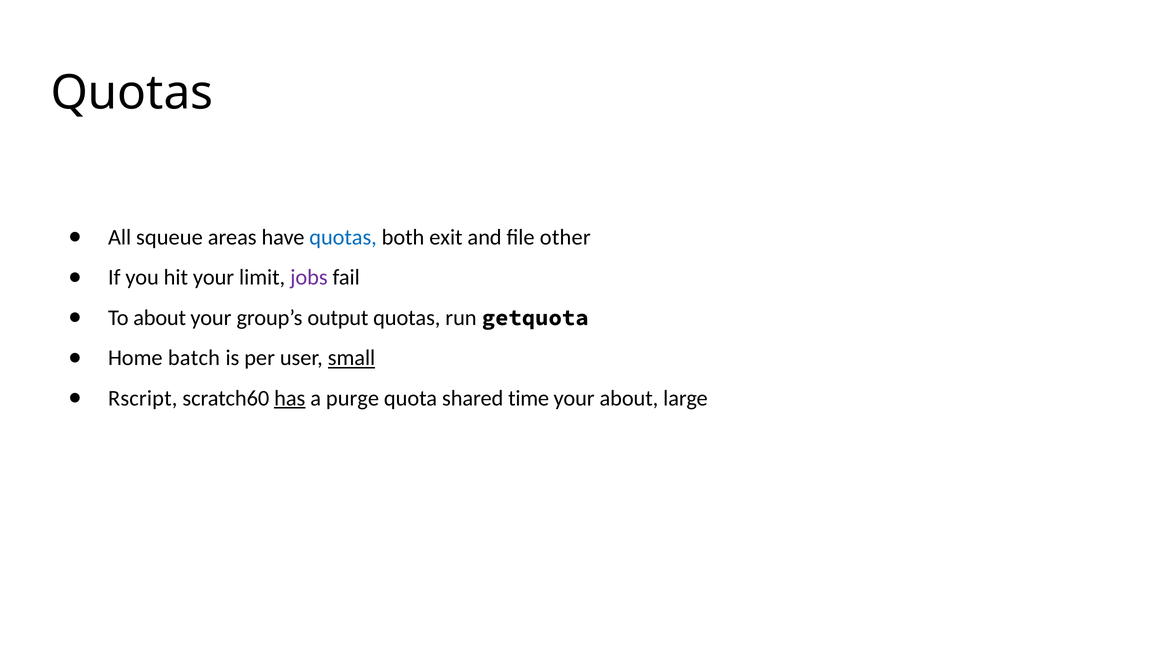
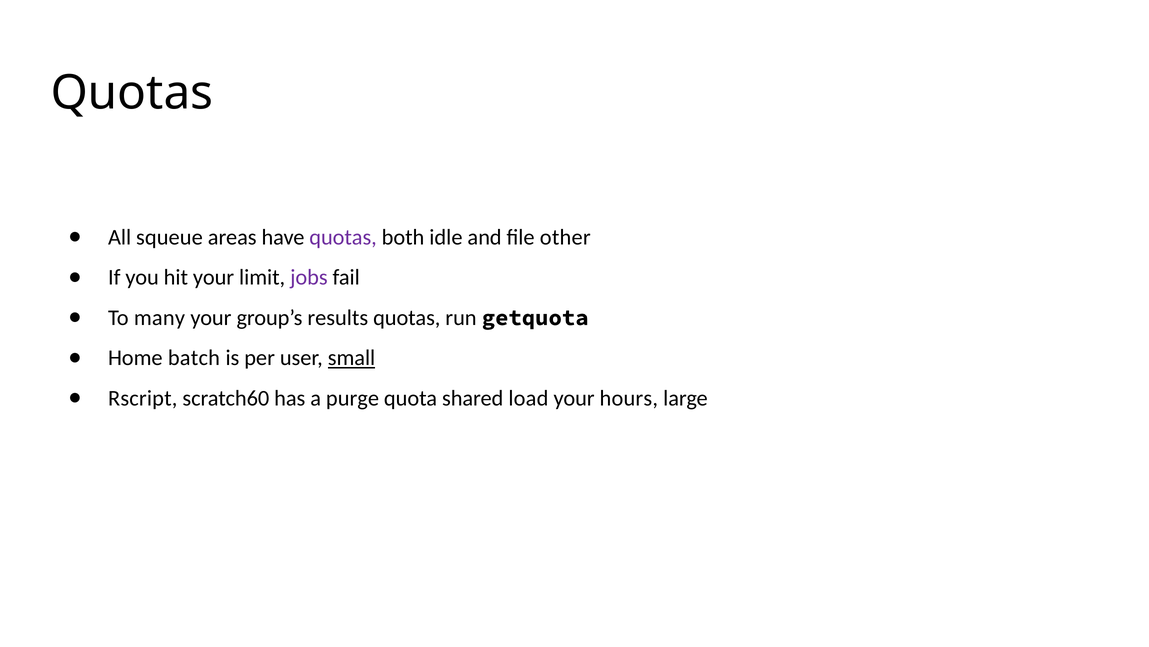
quotas at (343, 237) colour: blue -> purple
exit: exit -> idle
To about: about -> many
output: output -> results
has underline: present -> none
time: time -> load
your about: about -> hours
